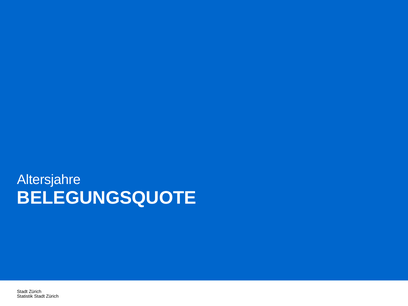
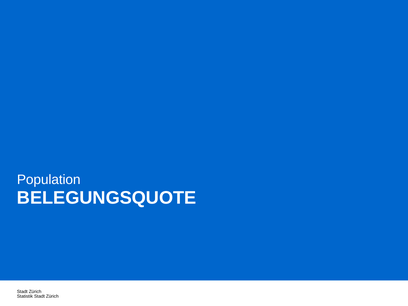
Altersjahre: Altersjahre -> Population
